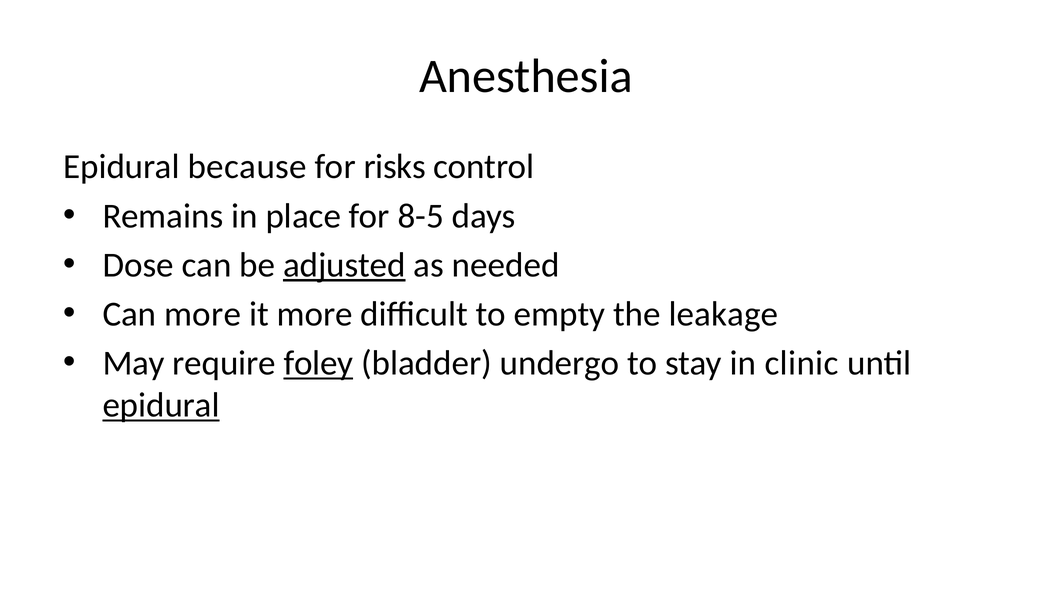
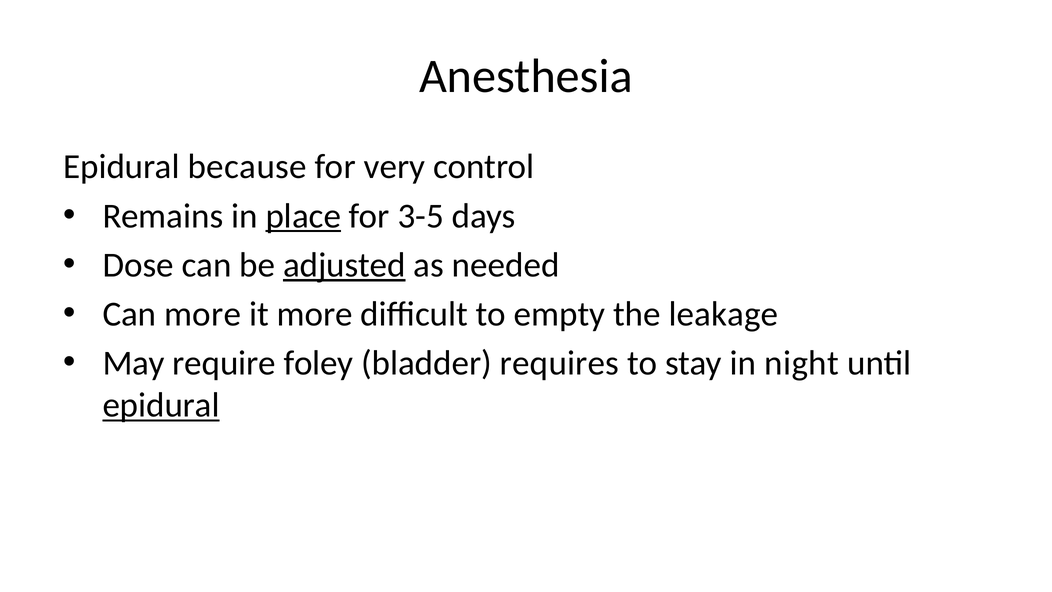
risks: risks -> very
place underline: none -> present
8-5: 8-5 -> 3-5
foley underline: present -> none
undergo: undergo -> requires
clinic: clinic -> night
